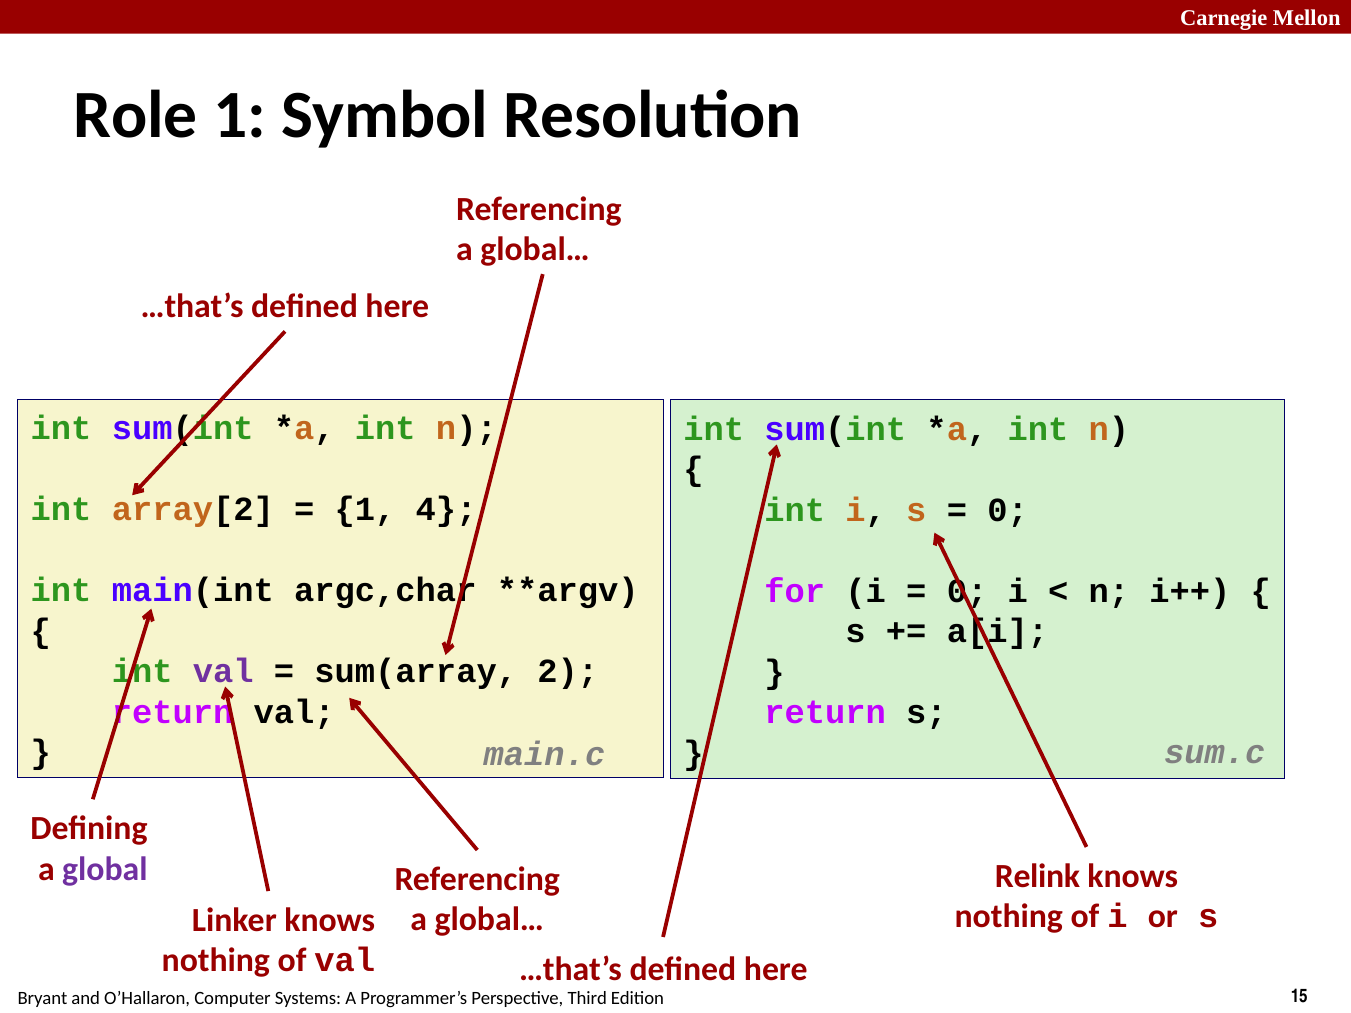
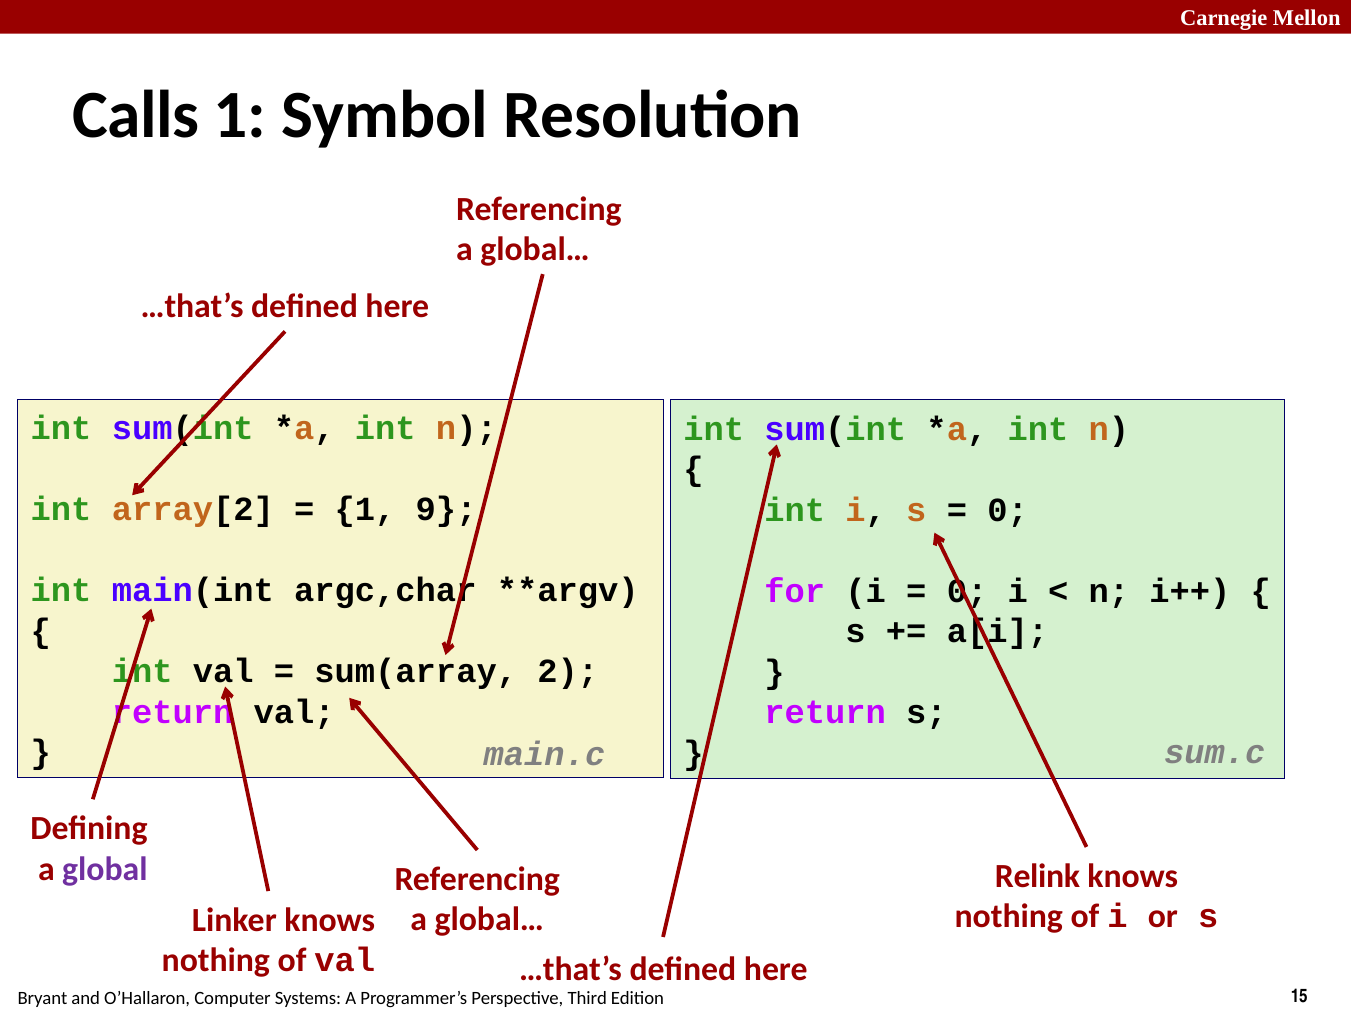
Role: Role -> Calls
4: 4 -> 9
val at (223, 672) colour: purple -> black
